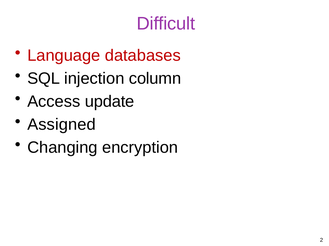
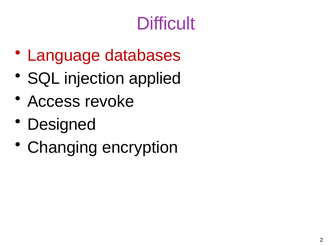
column: column -> applied
update: update -> revoke
Assigned: Assigned -> Designed
